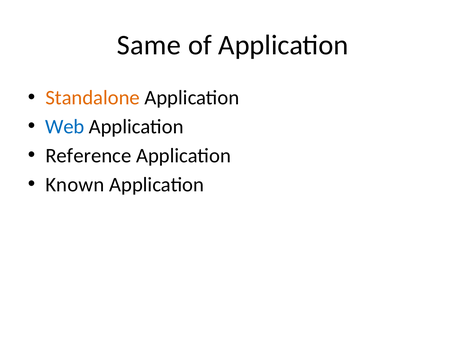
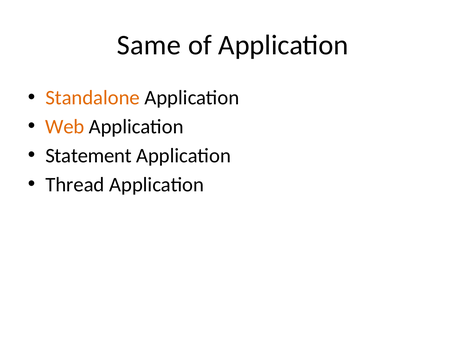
Web colour: blue -> orange
Reference: Reference -> Statement
Known: Known -> Thread
